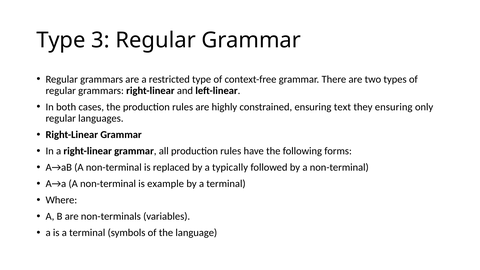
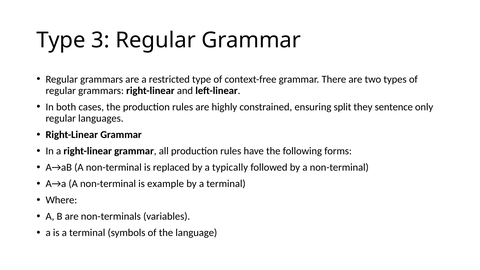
text: text -> split
they ensuring: ensuring -> sentence
